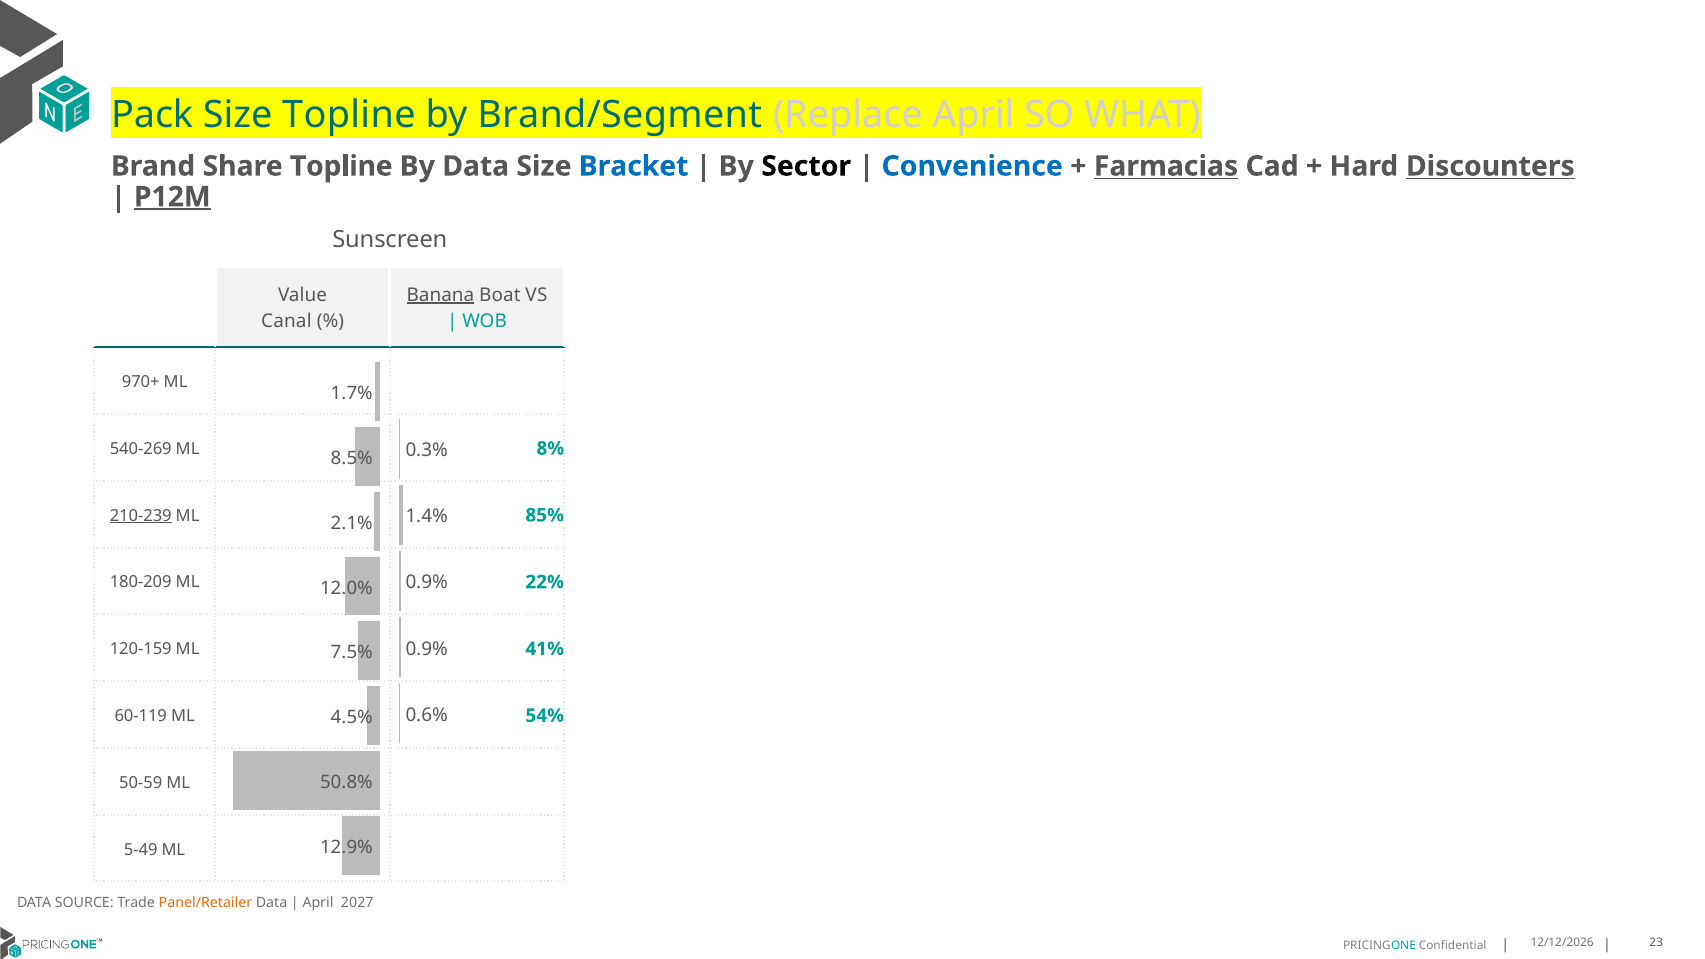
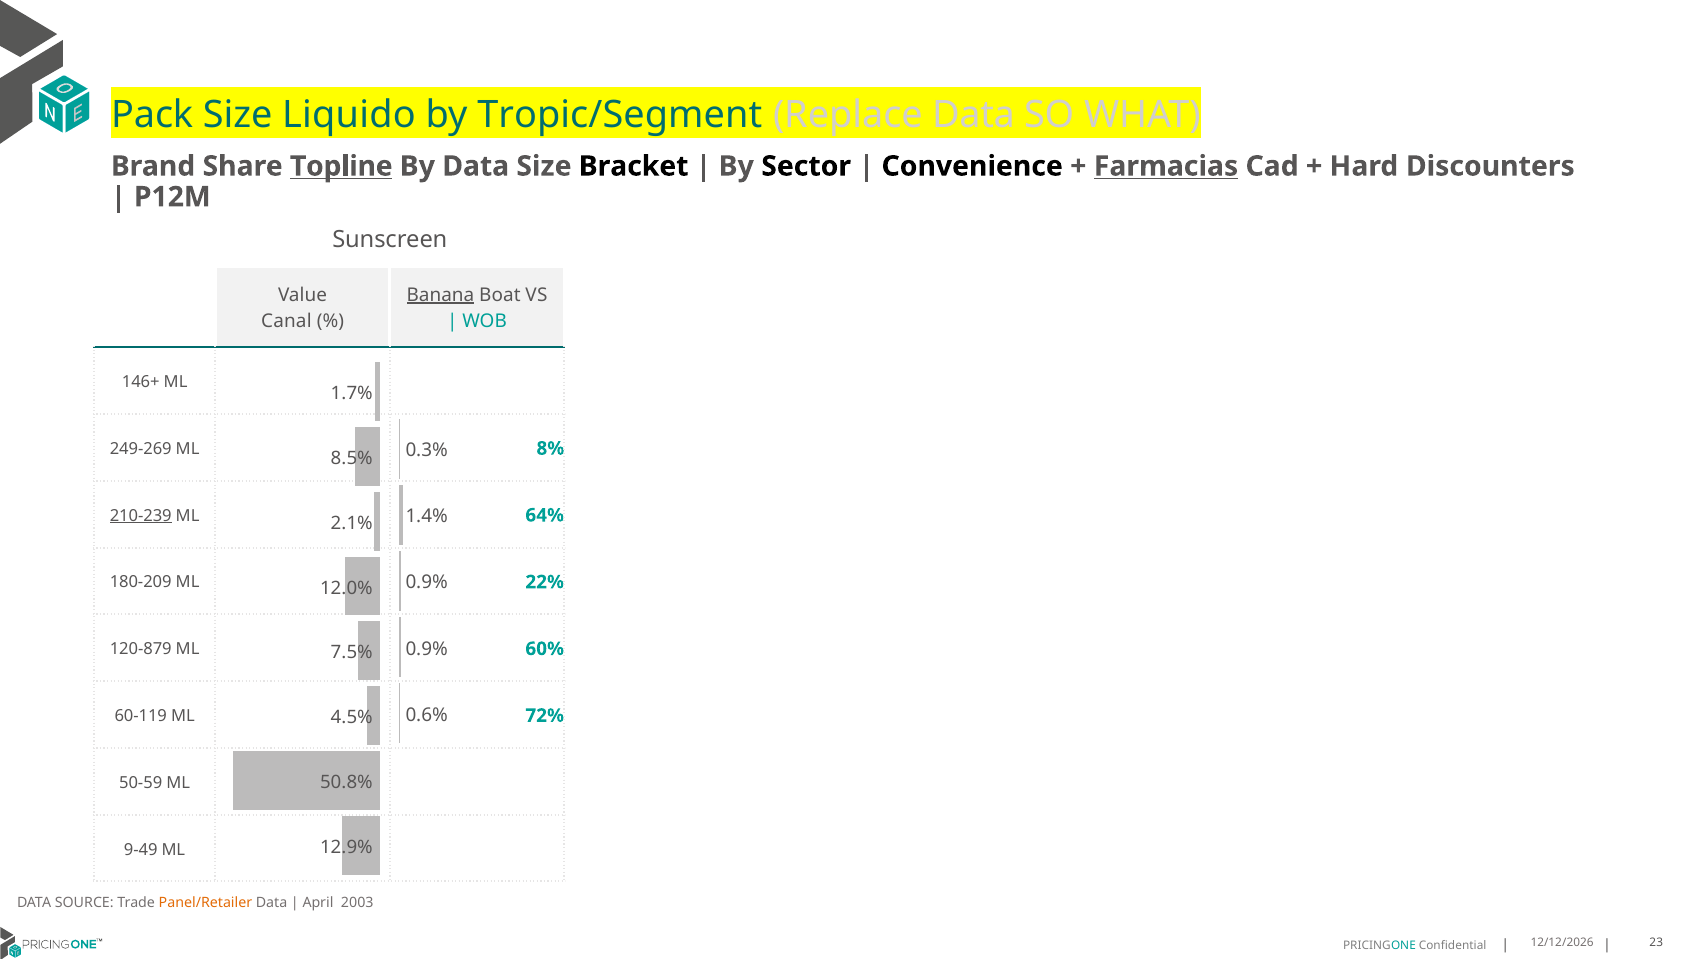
Size Topline: Topline -> Liquido
Brand/Segment: Brand/Segment -> Tropic/Segment
Replace April: April -> Data
Topline at (341, 166) underline: none -> present
Bracket colour: blue -> black
Convenience colour: blue -> black
Discounters underline: present -> none
P12M underline: present -> none
970+: 970+ -> 146+
540-269: 540-269 -> 249-269
85%: 85% -> 64%
120-159: 120-159 -> 120-879
41%: 41% -> 60%
54%: 54% -> 72%
5-49: 5-49 -> 9-49
2027: 2027 -> 2003
